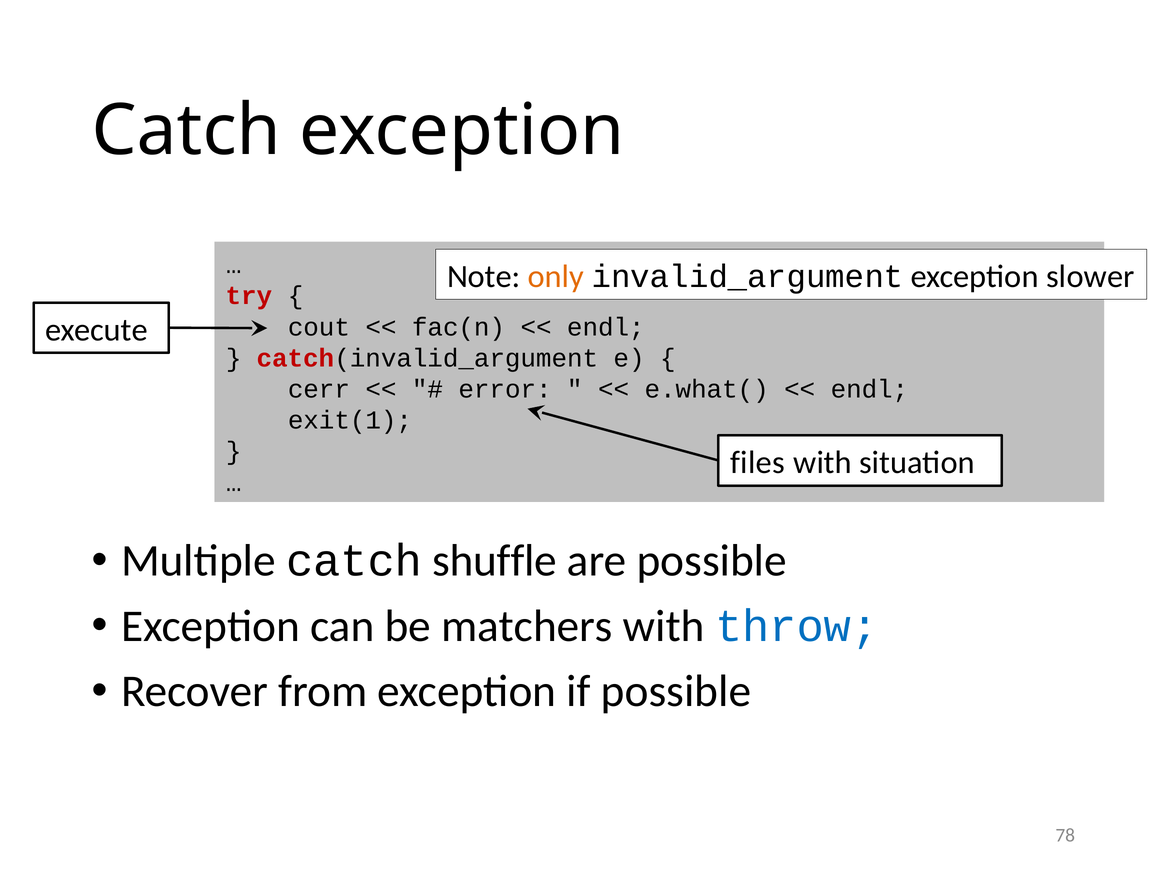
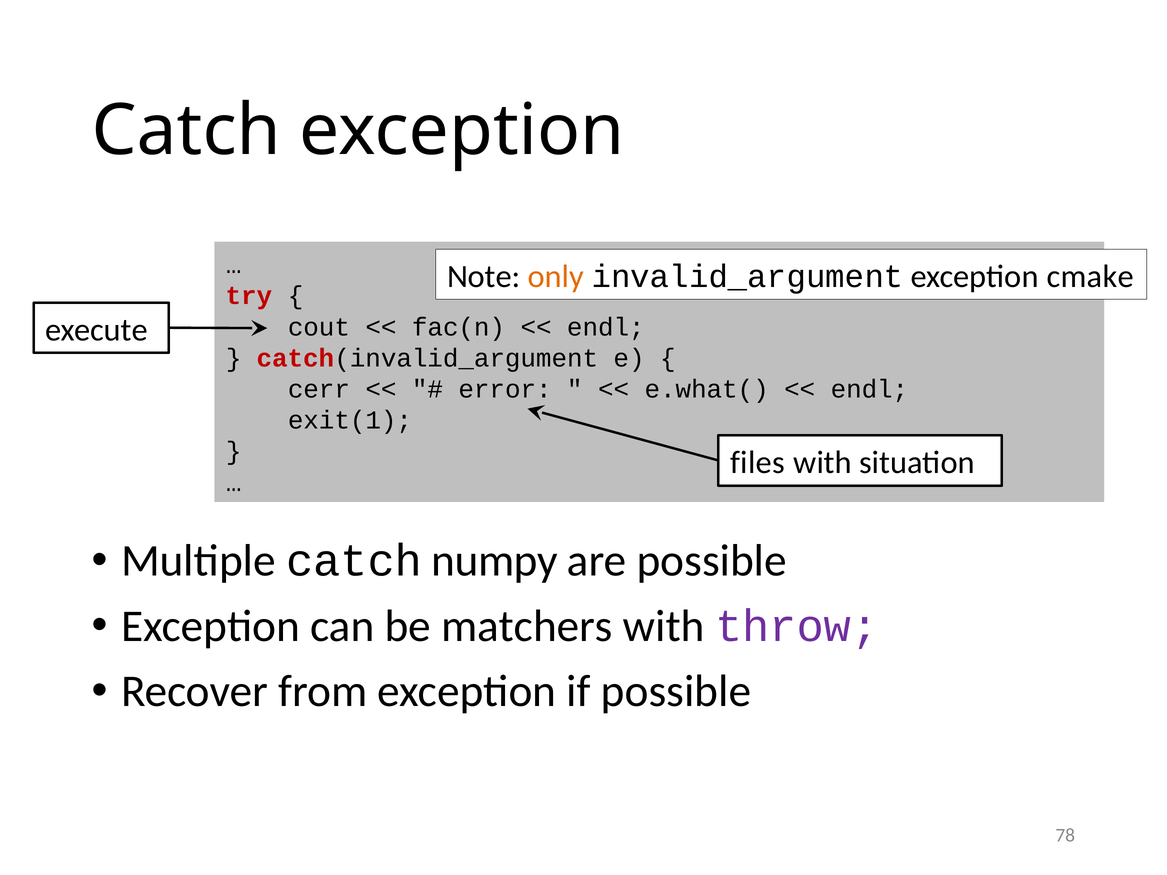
slower: slower -> cmake
shuffle: shuffle -> numpy
throw colour: blue -> purple
